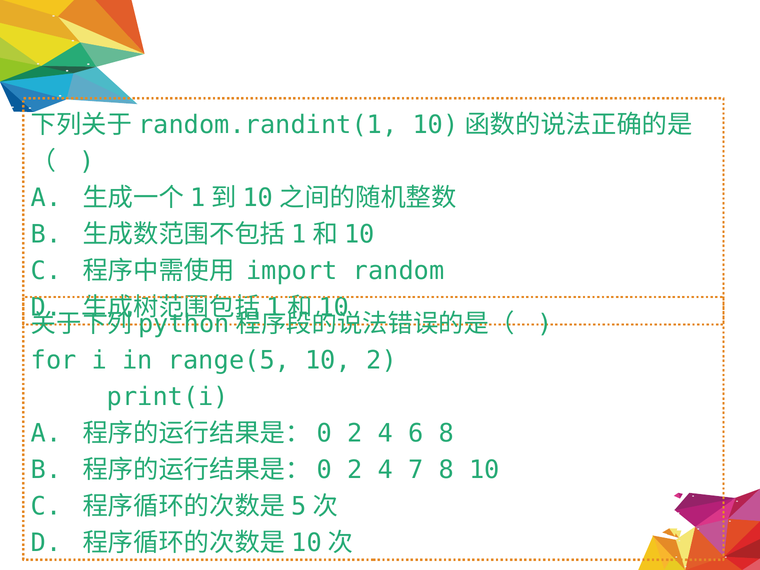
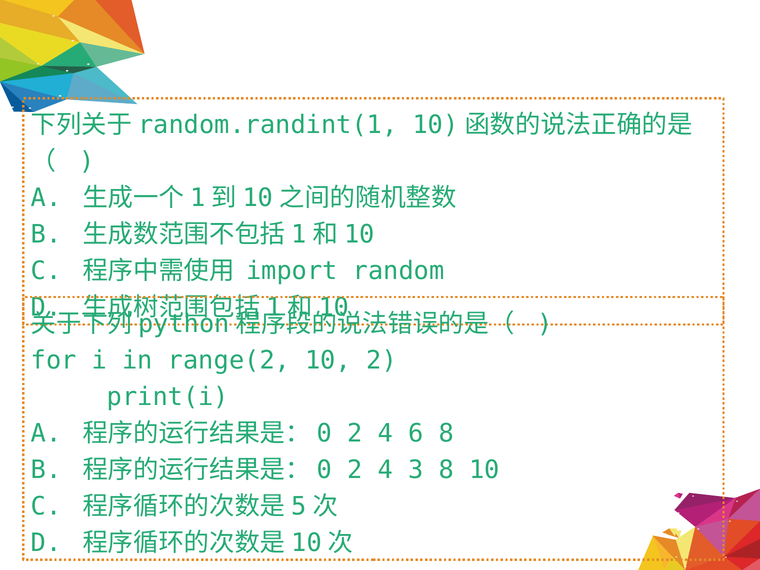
range(5: range(5 -> range(2
7: 7 -> 3
